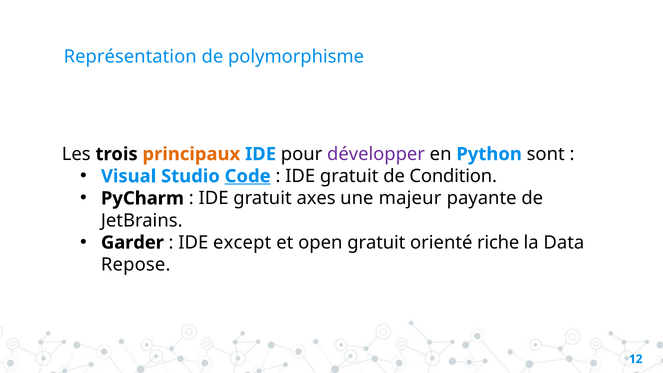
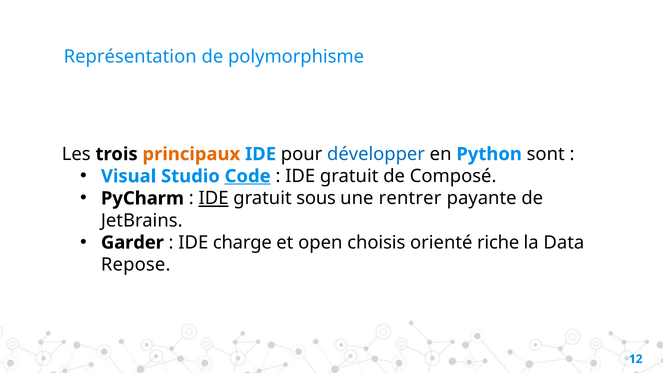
développer colour: purple -> blue
Condition: Condition -> Composé
IDE at (214, 198) underline: none -> present
axes: axes -> sous
majeur: majeur -> rentrer
except: except -> charge
open gratuit: gratuit -> choisis
